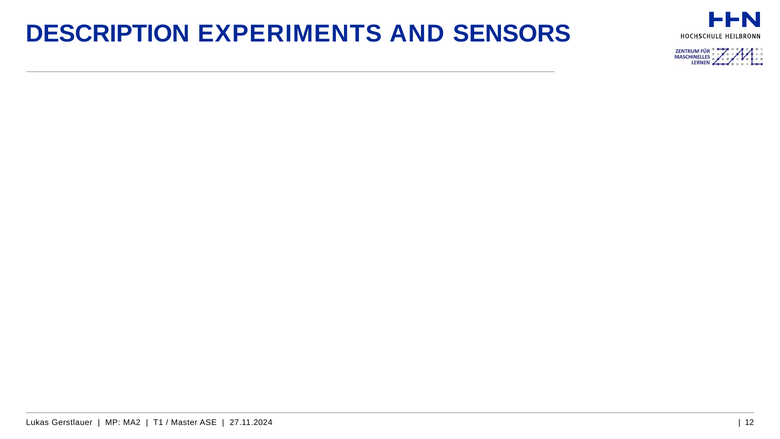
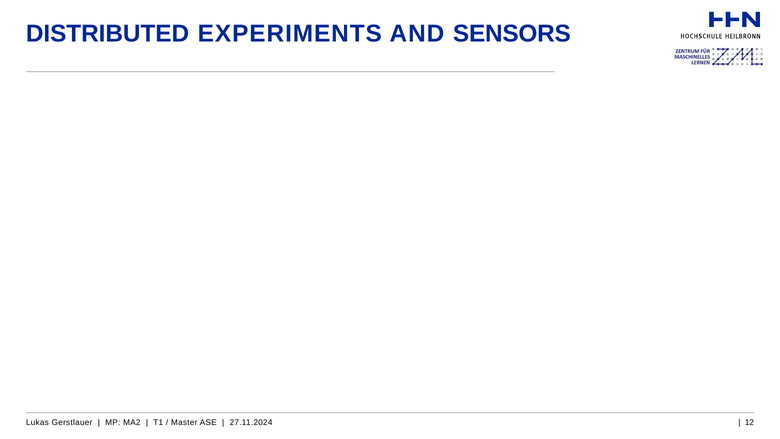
DESCRIPTION: DESCRIPTION -> DISTRIBUTED
